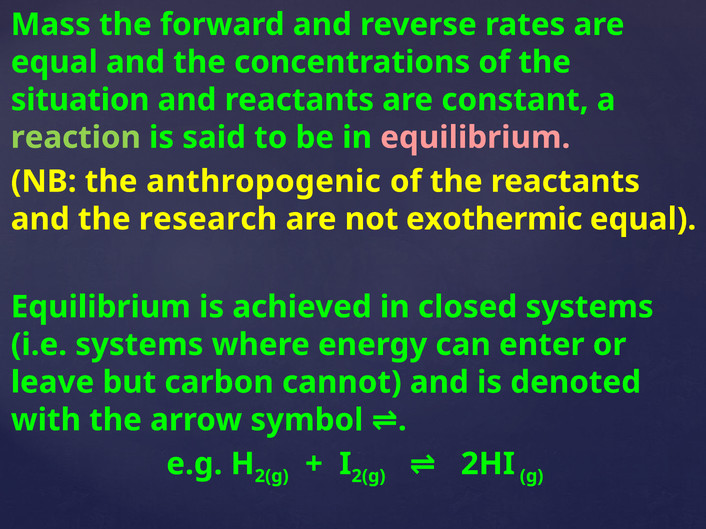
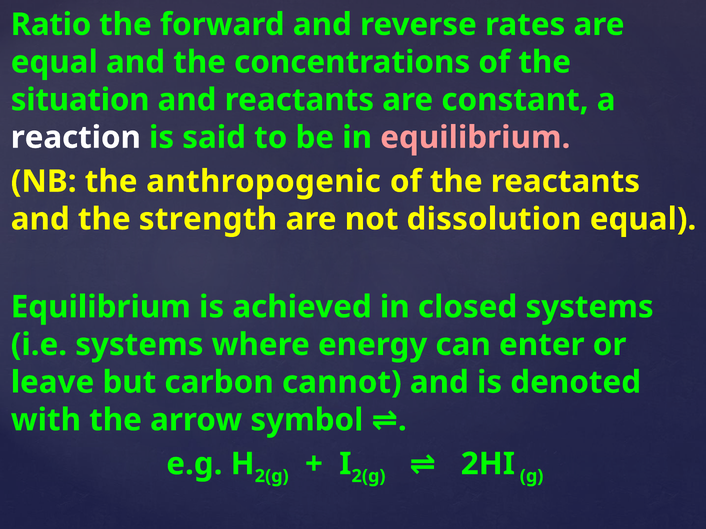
Mass: Mass -> Ratio
reaction colour: light green -> white
research: research -> strength
exothermic: exothermic -> dissolution
